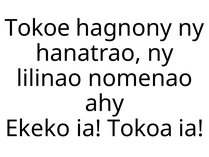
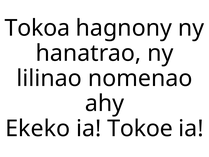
Tokoe: Tokoe -> Tokoa
Tokoa: Tokoa -> Tokoe
